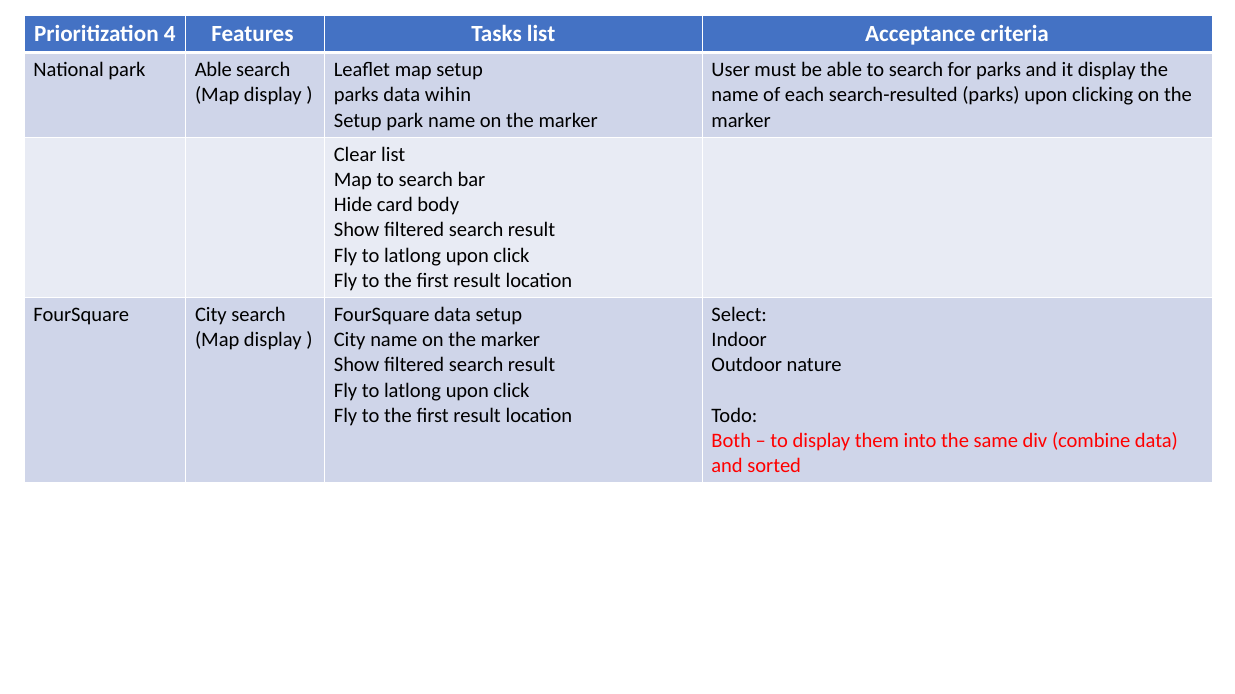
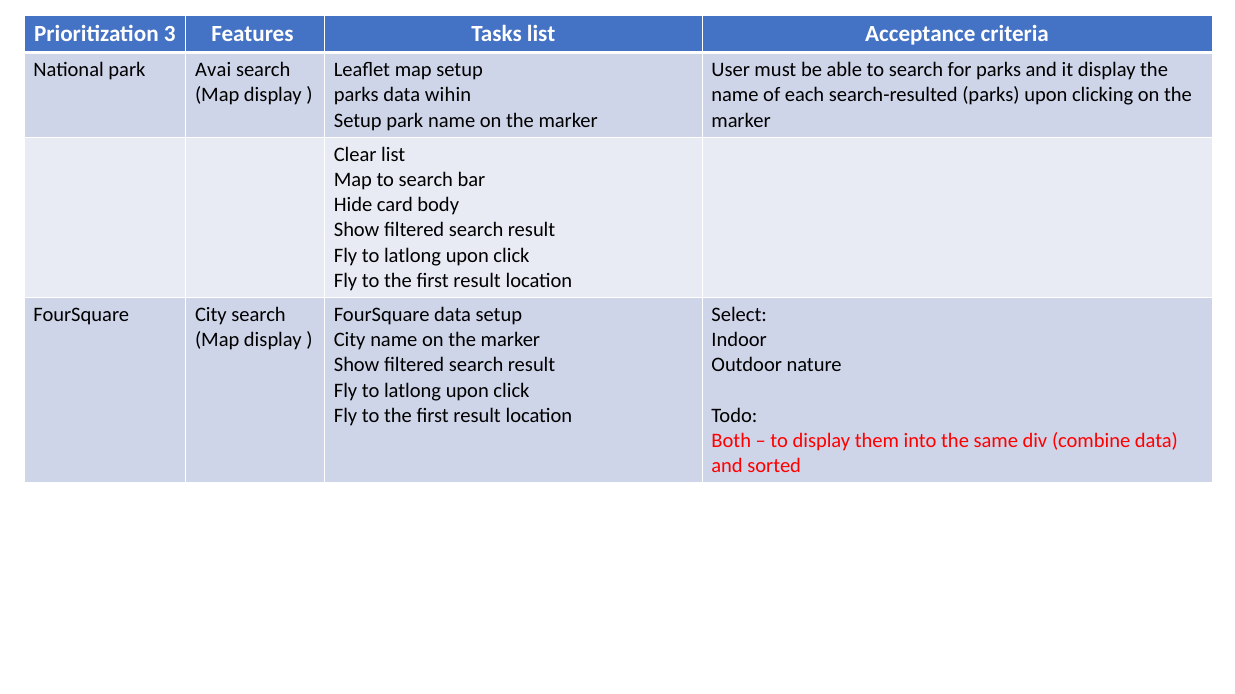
4: 4 -> 3
park Able: Able -> Avai
